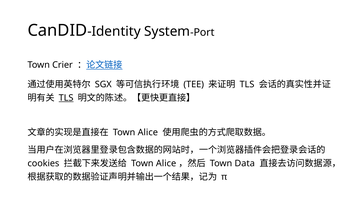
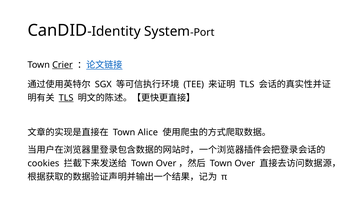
Crier underline: none -> present
Alice at (166, 163): Alice -> Over
Data at (245, 163): Data -> Over
